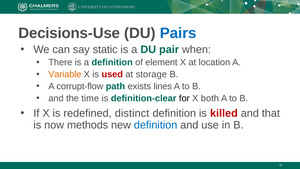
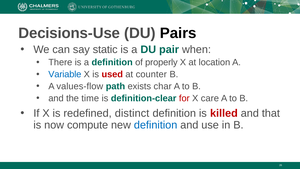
Pairs colour: blue -> black
element: element -> properly
Variable colour: orange -> blue
storage: storage -> counter
corrupt-flow: corrupt-flow -> values-flow
lines: lines -> char
for colour: black -> red
both: both -> care
methods: methods -> compute
